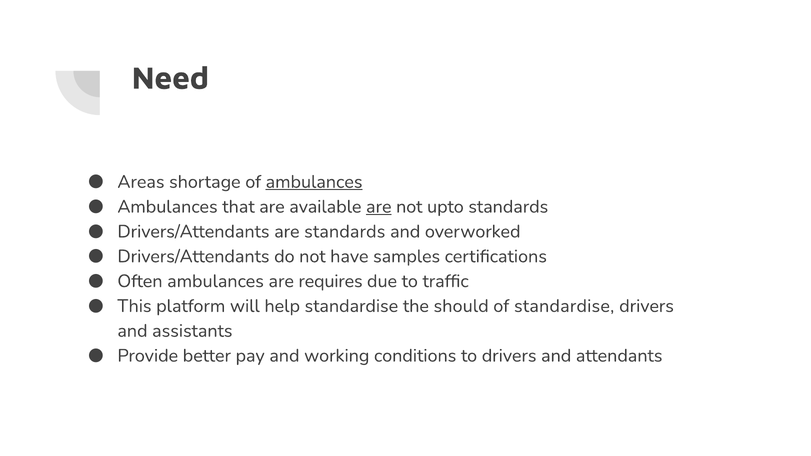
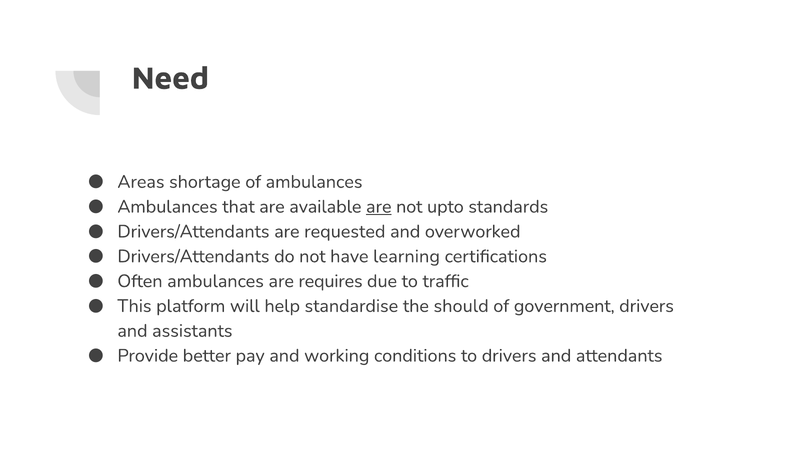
ambulances at (314, 182) underline: present -> none
are standards: standards -> requested
samples: samples -> learning
of standardise: standardise -> government
